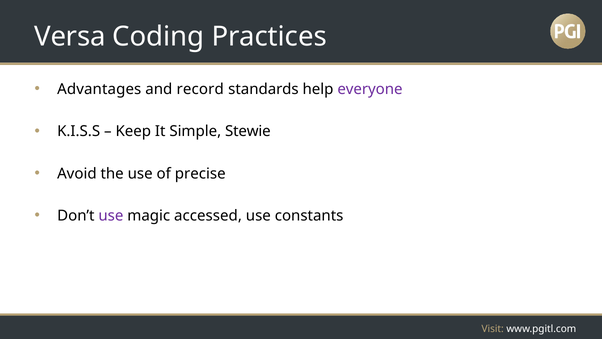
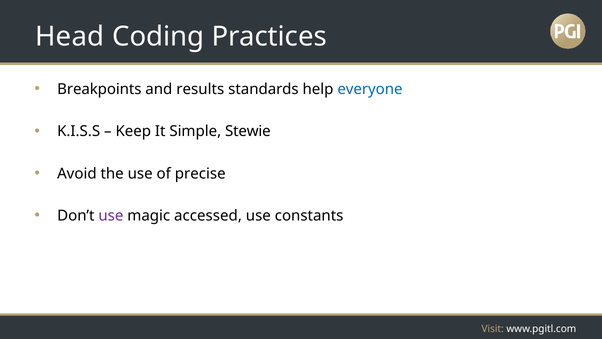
Versa: Versa -> Head
Advantages: Advantages -> Breakpoints
record: record -> results
everyone colour: purple -> blue
